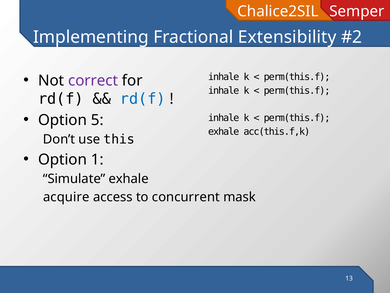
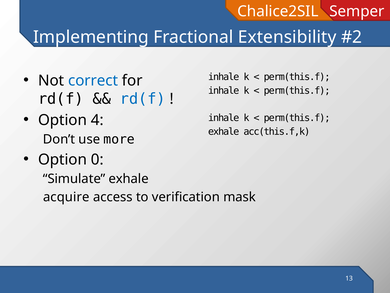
correct colour: purple -> blue
5: 5 -> 4
this: this -> more
1: 1 -> 0
concurrent: concurrent -> verification
